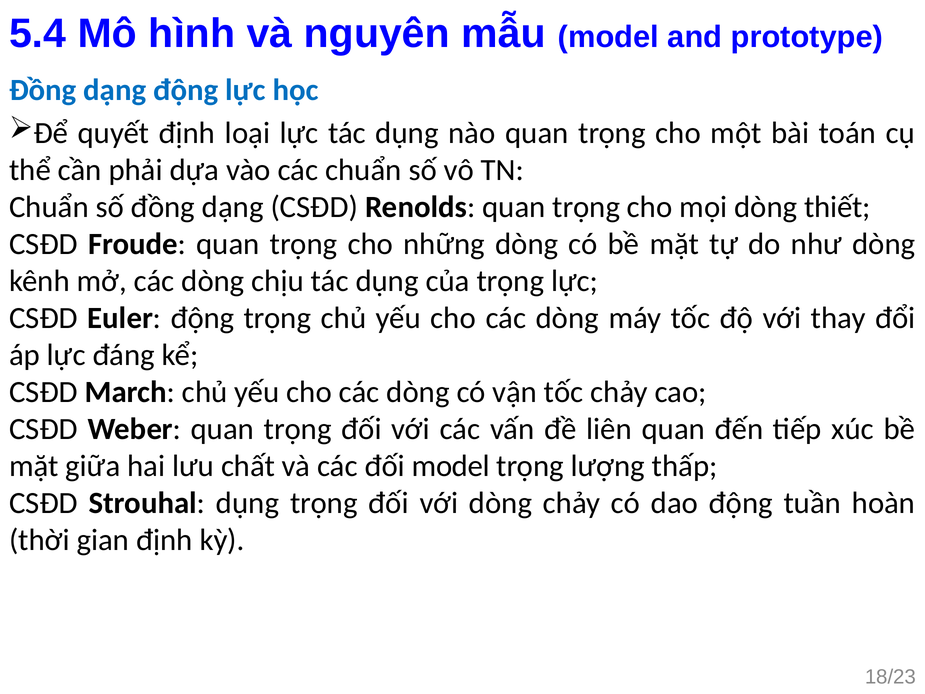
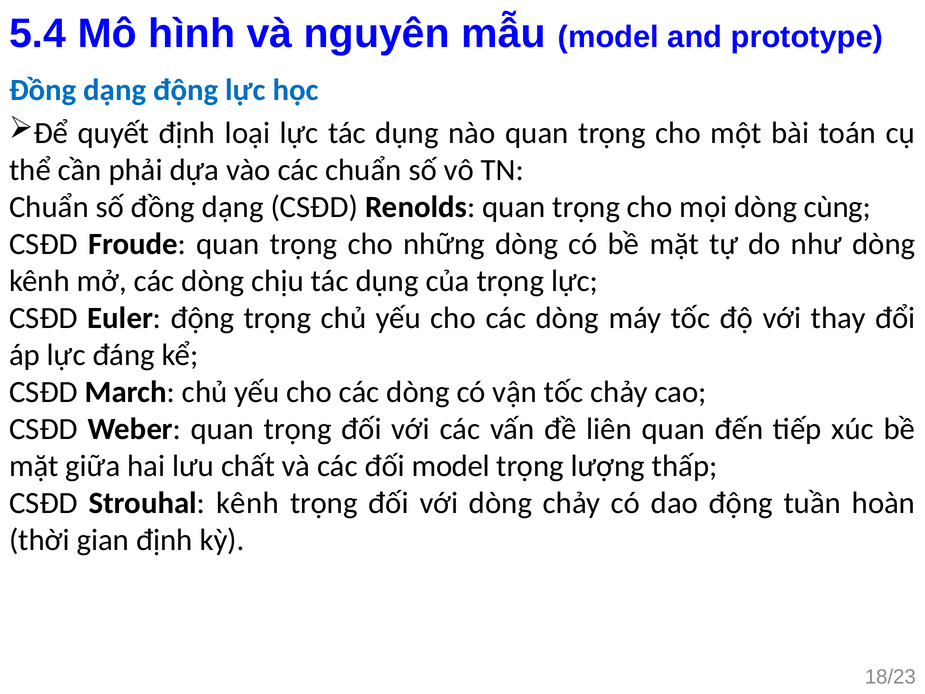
thiết: thiết -> cùng
Strouhal dụng: dụng -> kênh
